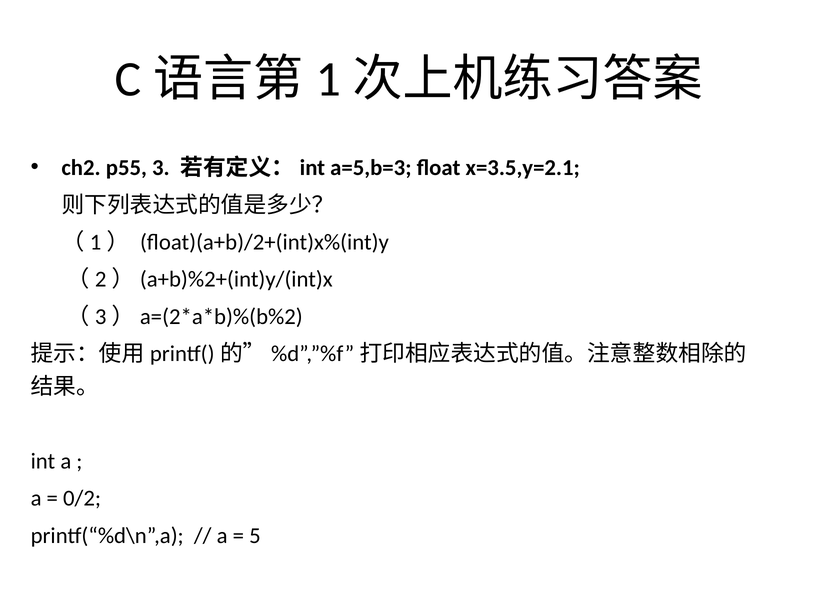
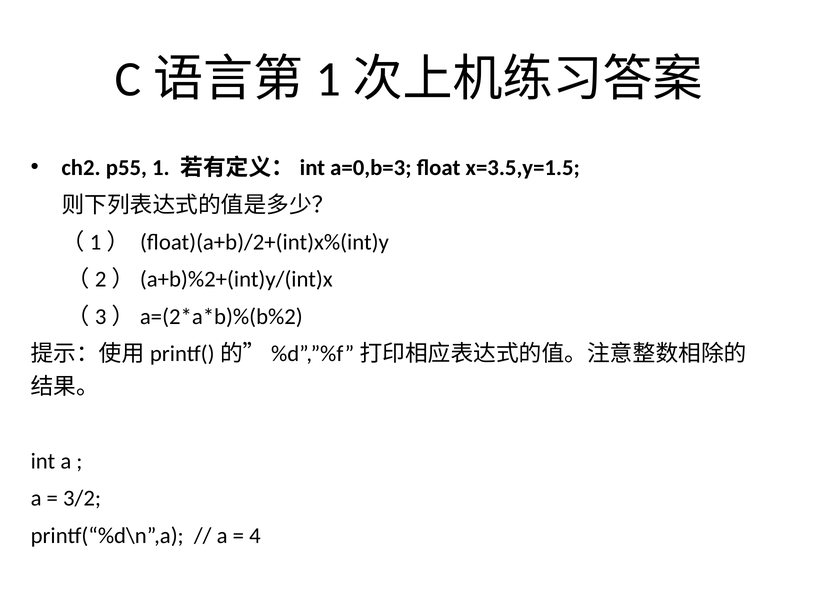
3: 3 -> 1
a=5,b=3: a=5,b=3 -> a=0,b=3
x=3.5,y=2.1: x=3.5,y=2.1 -> x=3.5,y=1.5
0/2: 0/2 -> 3/2
5: 5 -> 4
